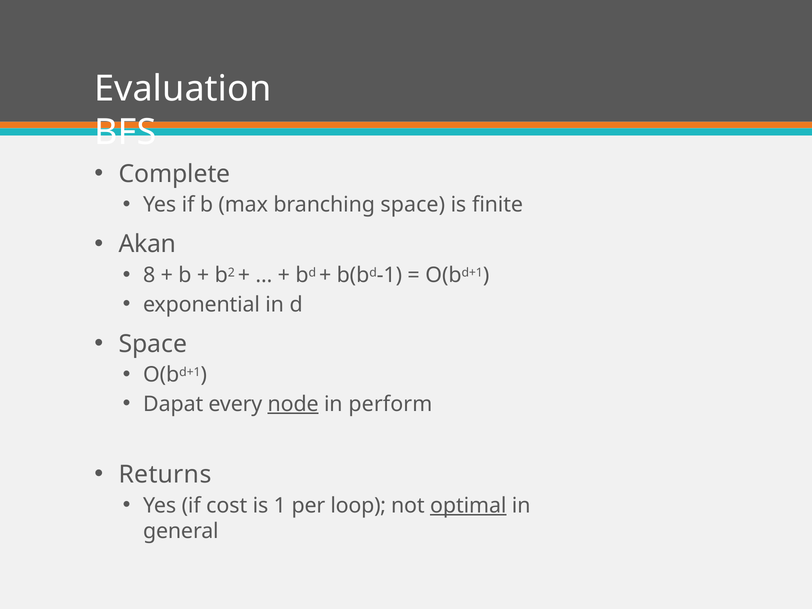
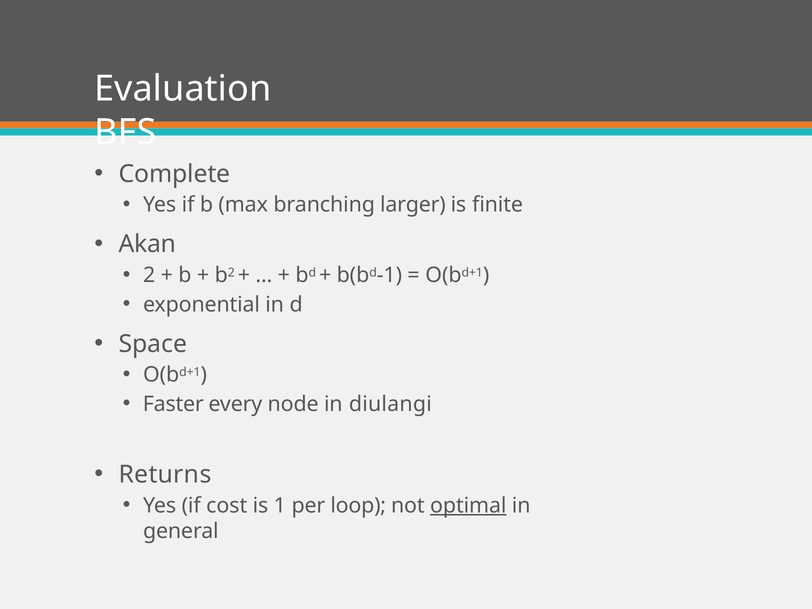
branching space: space -> larger
8: 8 -> 2
Dapat: Dapat -> Faster
node underline: present -> none
perform: perform -> diulangi
